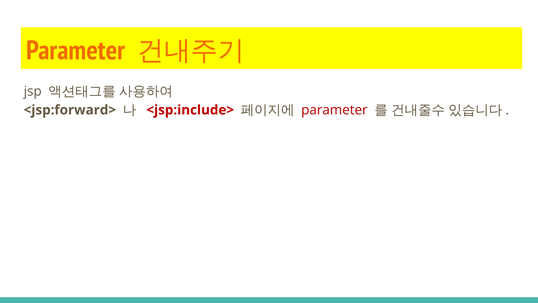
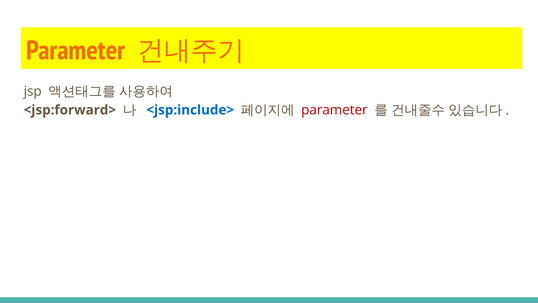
<jsp:include> colour: red -> blue
